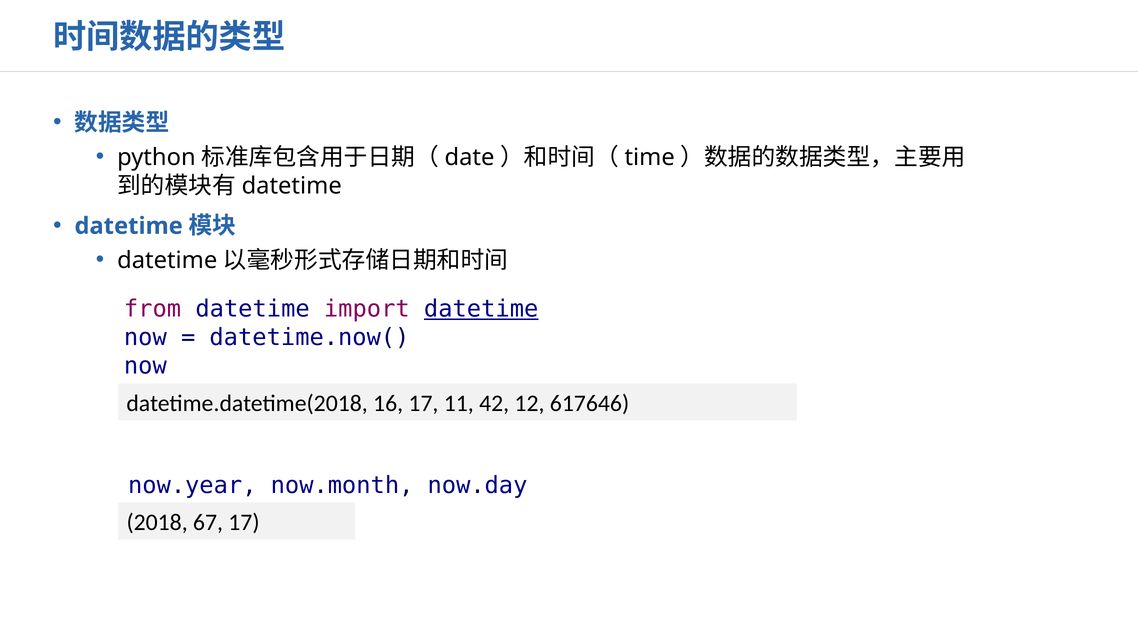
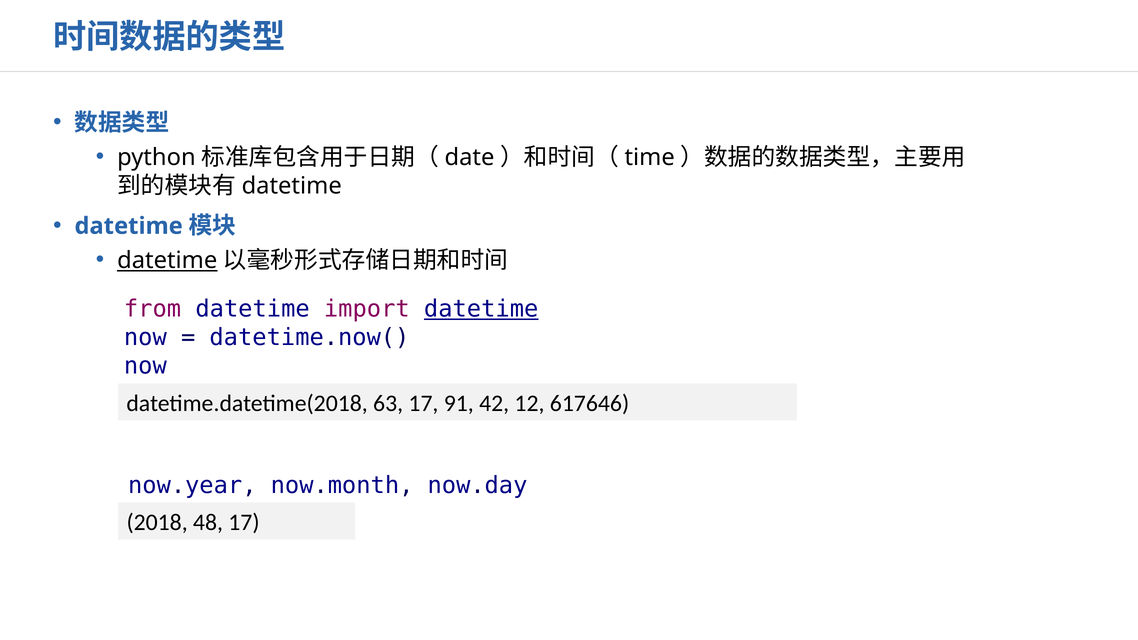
datetime at (167, 260) underline: none -> present
16: 16 -> 63
11: 11 -> 91
67: 67 -> 48
